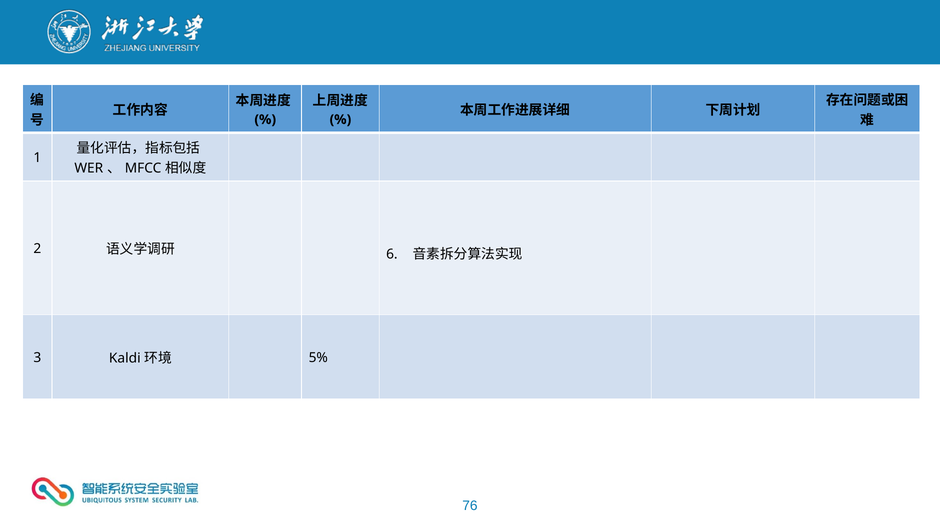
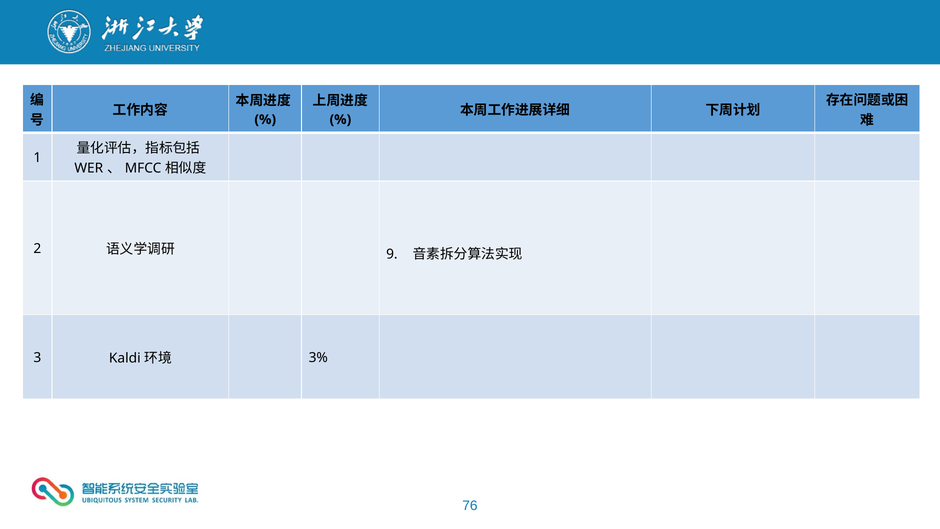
6: 6 -> 9
5%: 5% -> 3%
